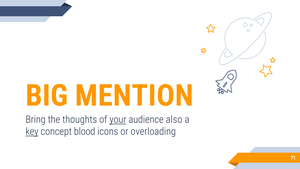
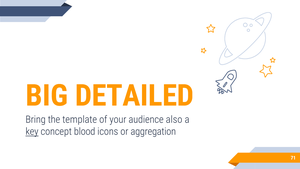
MENTION: MENTION -> DETAILED
thoughts: thoughts -> template
your underline: present -> none
overloading: overloading -> aggregation
